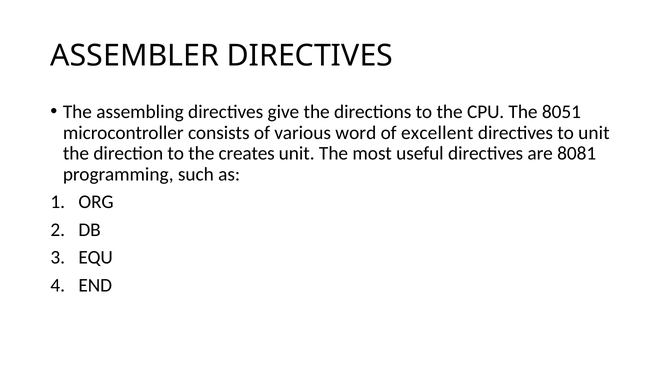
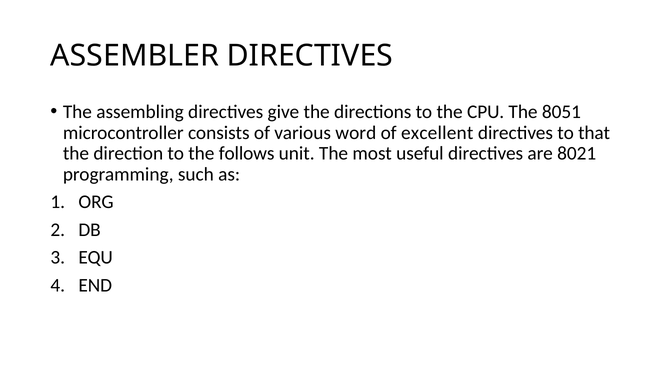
to unit: unit -> that
creates: creates -> follows
8081: 8081 -> 8021
